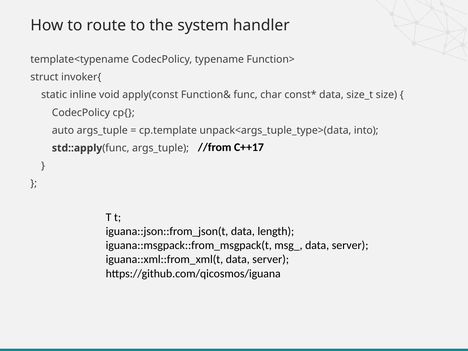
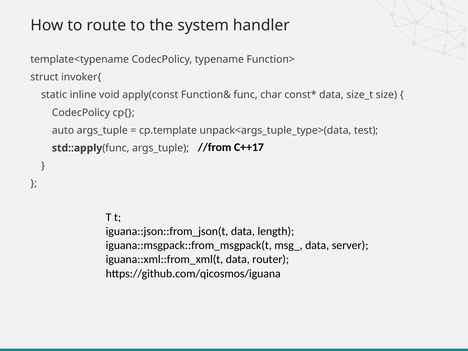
into: into -> test
iguana::xml::from_xml(t data server: server -> router
